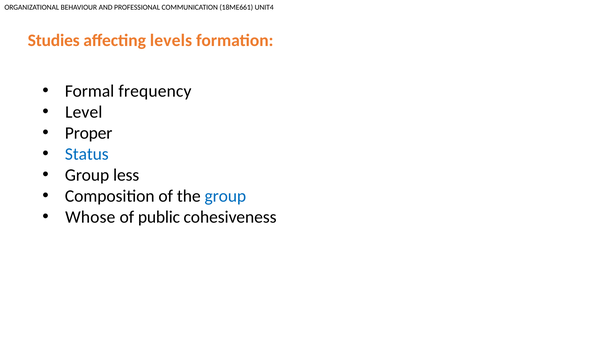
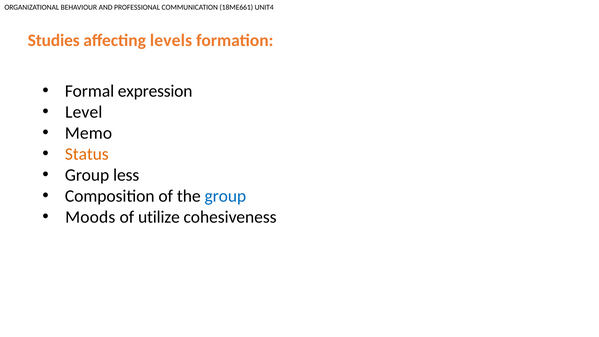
frequency: frequency -> expression
Proper: Proper -> Memo
Status colour: blue -> orange
Whose: Whose -> Moods
public: public -> utilize
